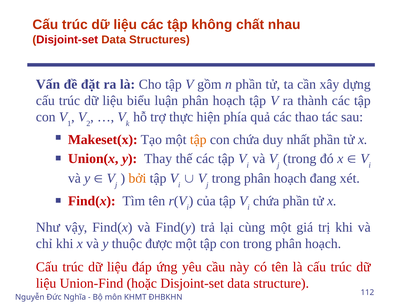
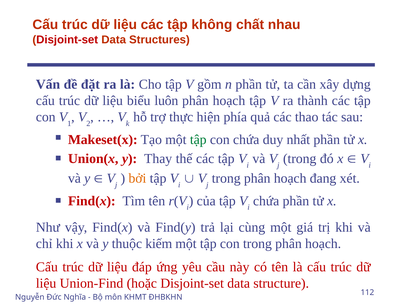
luận: luận -> luôn
tập at (198, 139) colour: orange -> green
được: được -> kiếm
